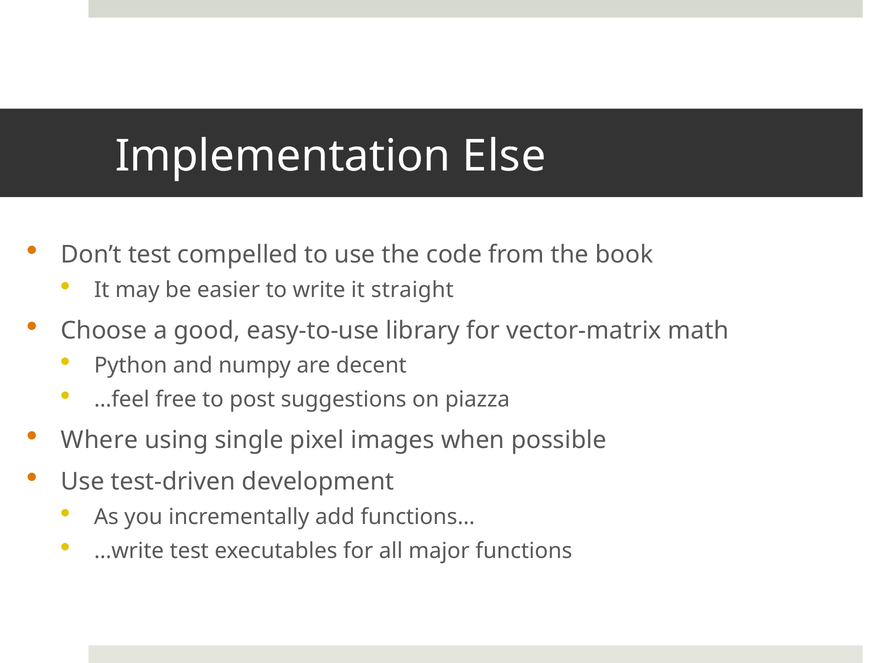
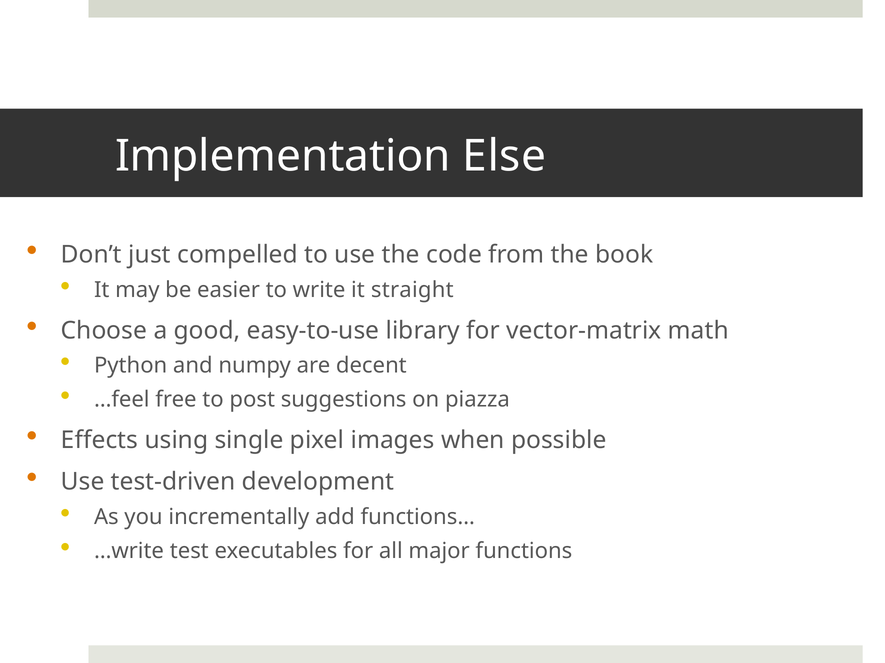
Don’t test: test -> just
Where: Where -> Effects
